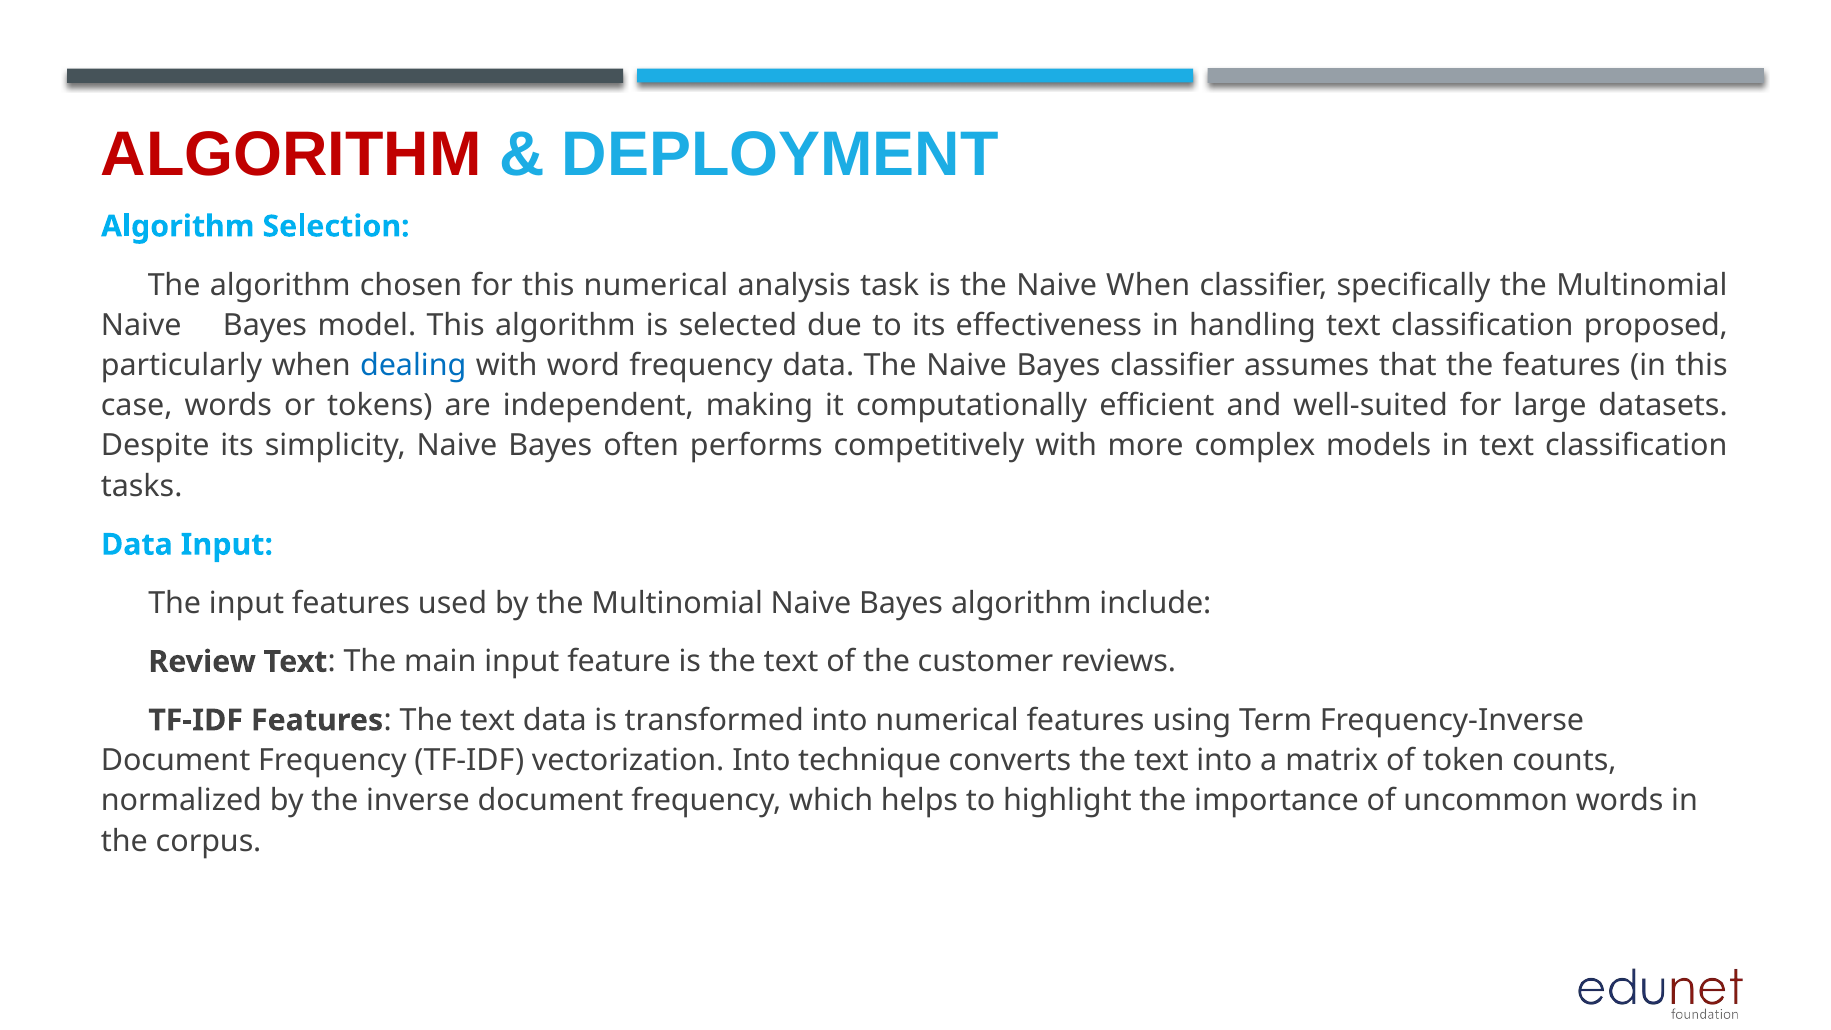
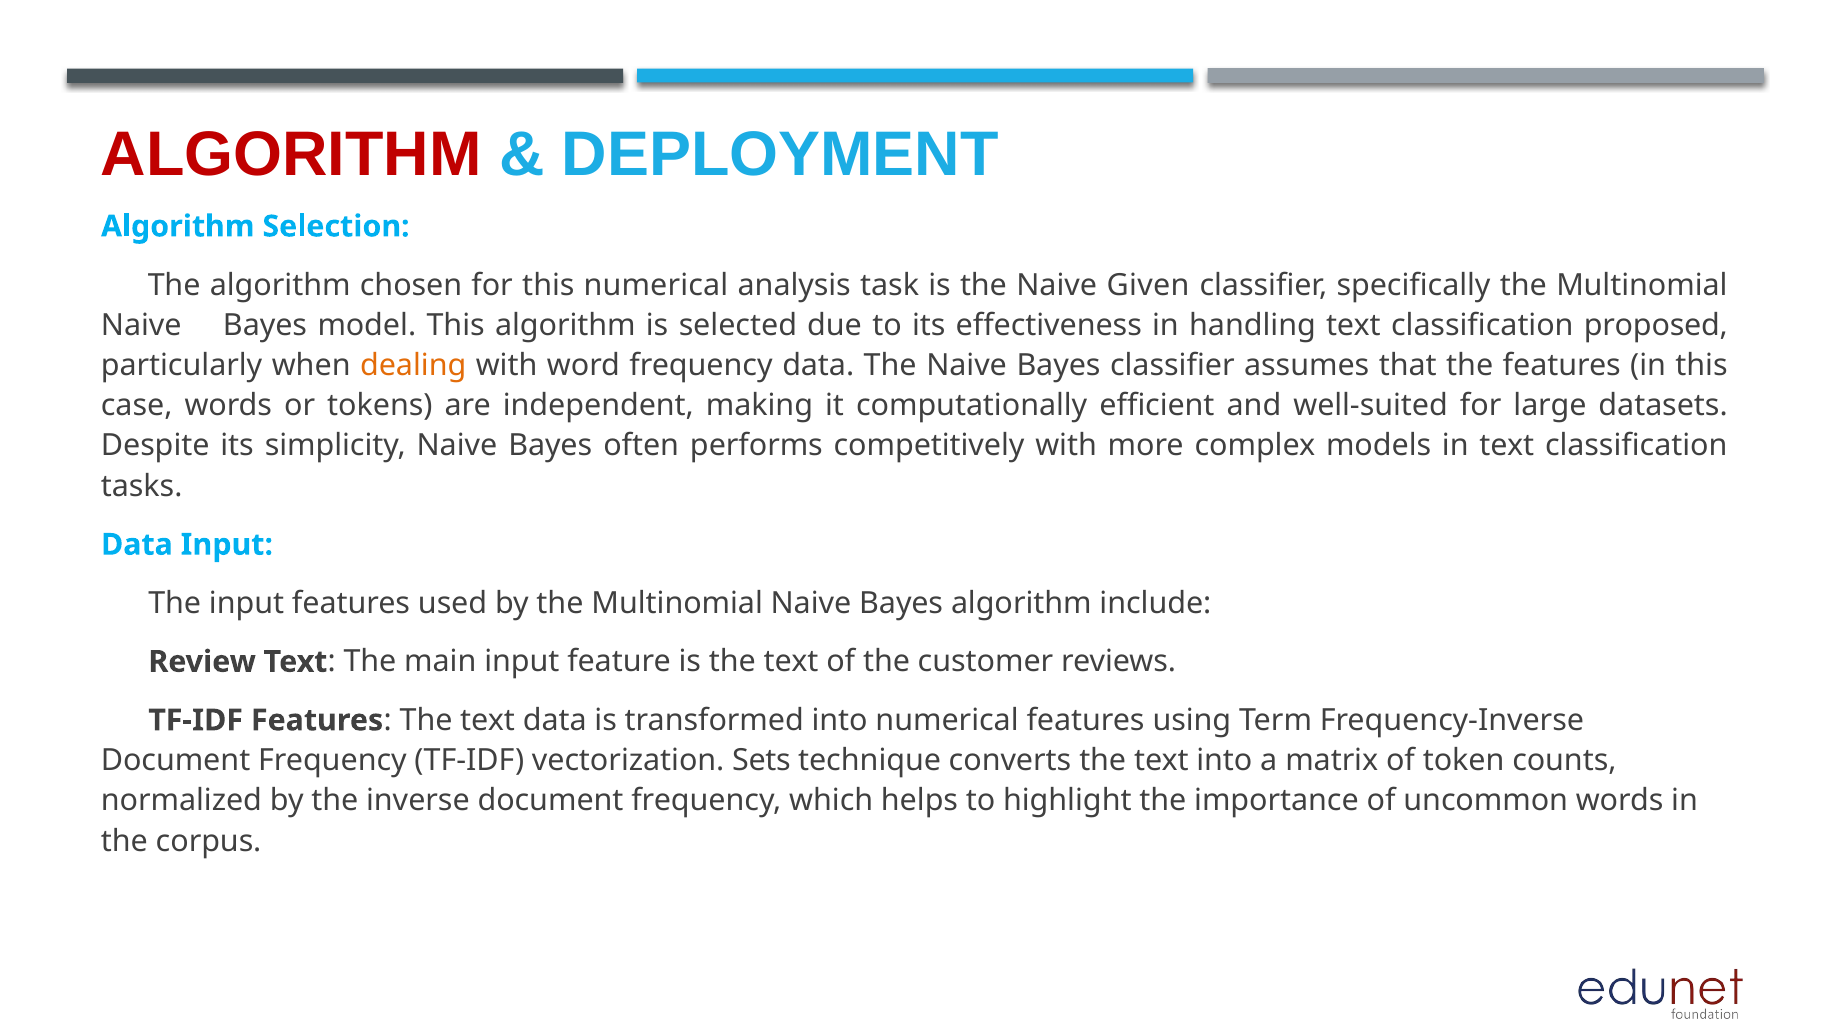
Naive When: When -> Given
dealing colour: blue -> orange
vectorization Into: Into -> Sets
